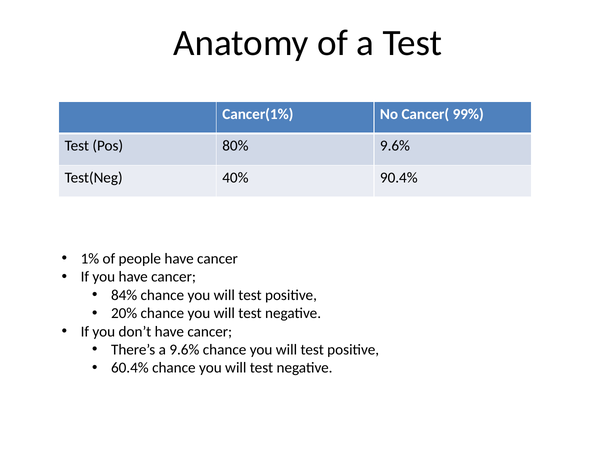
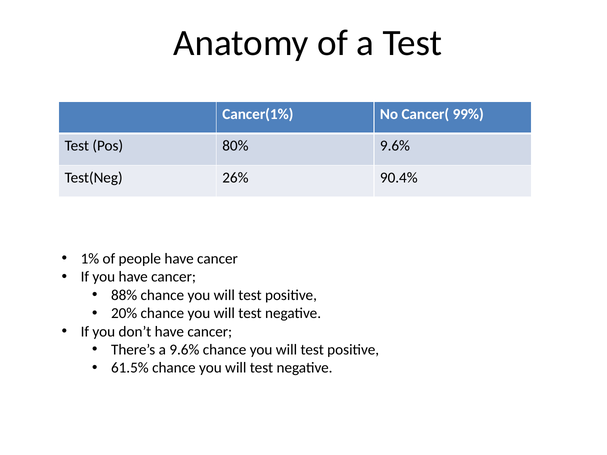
40%: 40% -> 26%
84%: 84% -> 88%
60.4%: 60.4% -> 61.5%
